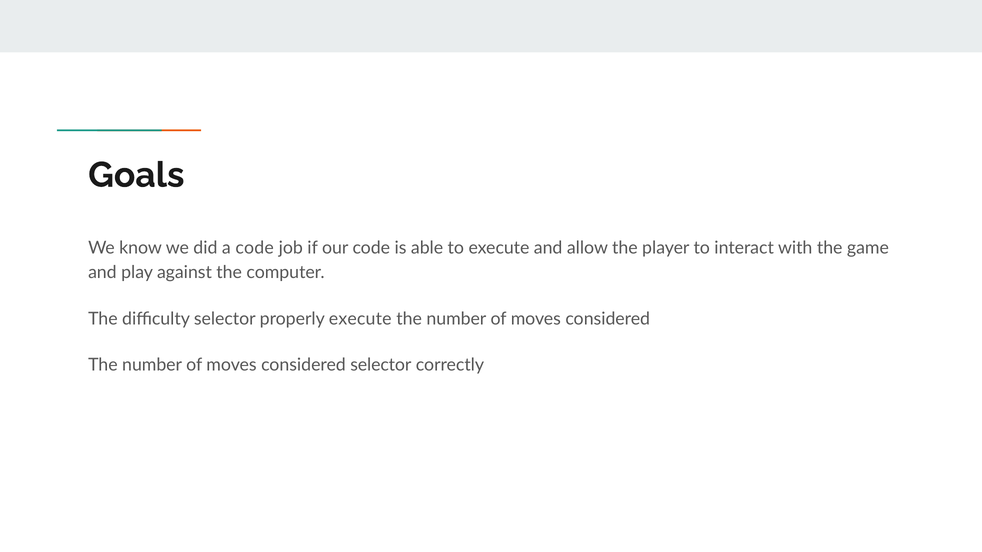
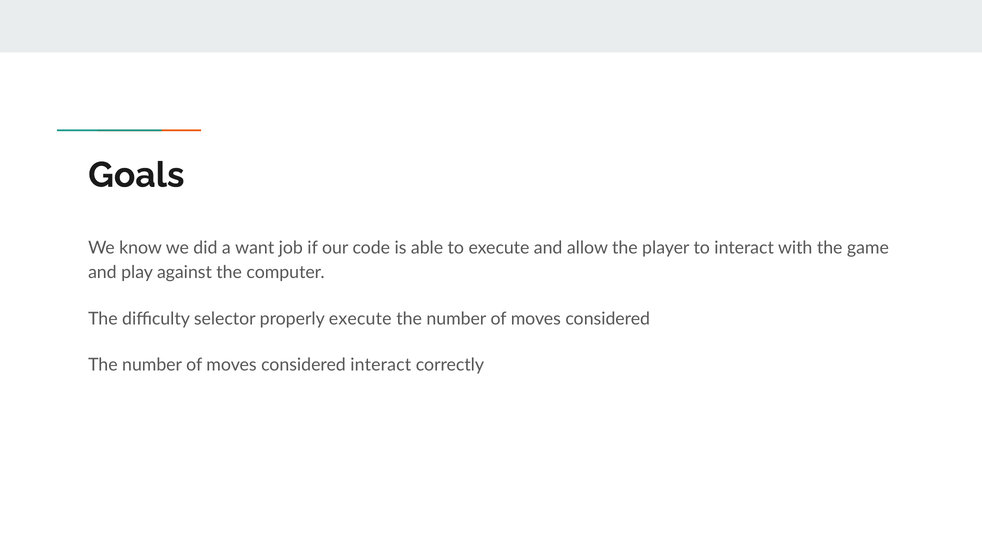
a code: code -> want
considered selector: selector -> interact
